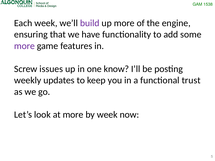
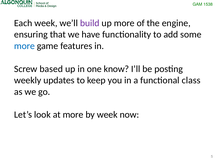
more at (24, 46) colour: purple -> blue
issues: issues -> based
trust: trust -> class
